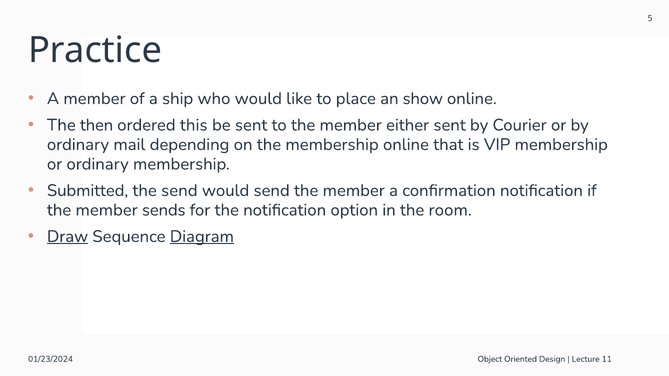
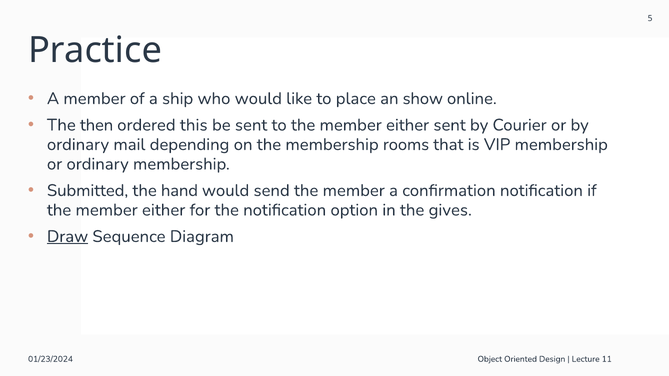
membership online: online -> rooms
the send: send -> hand
sends at (164, 210): sends -> either
room: room -> gives
Diagram underline: present -> none
